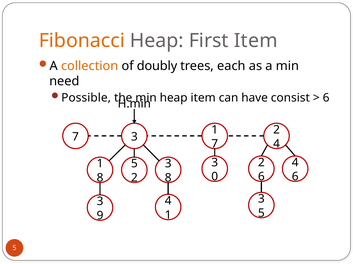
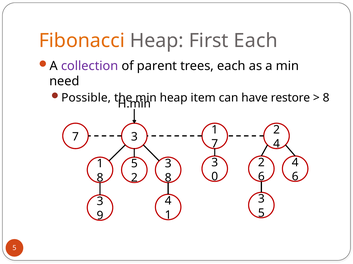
First Item: Item -> Each
collection colour: orange -> purple
doubly: doubly -> parent
consist: consist -> restore
6 at (326, 98): 6 -> 8
